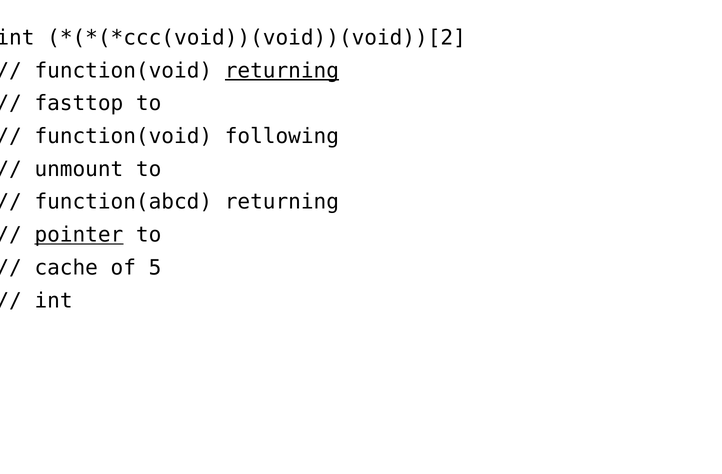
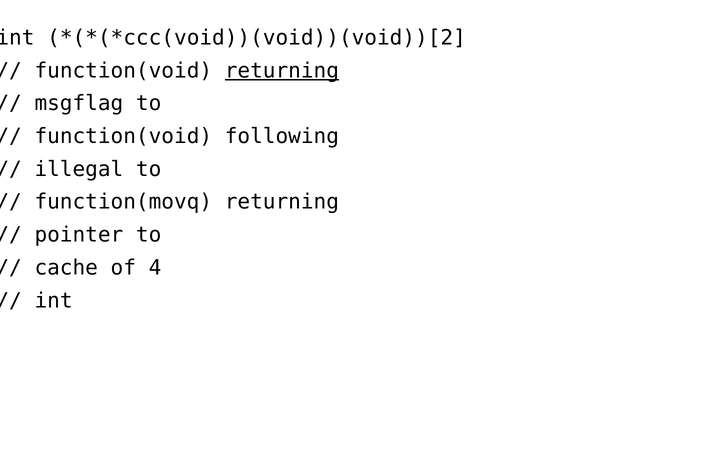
fasttop: fasttop -> msgflag
unmount: unmount -> illegal
function(abcd: function(abcd -> function(movq
pointer underline: present -> none
5: 5 -> 4
